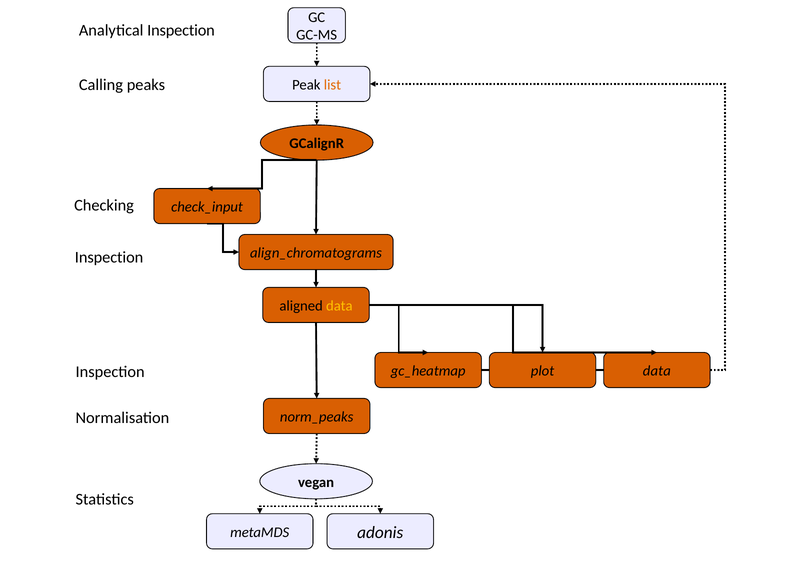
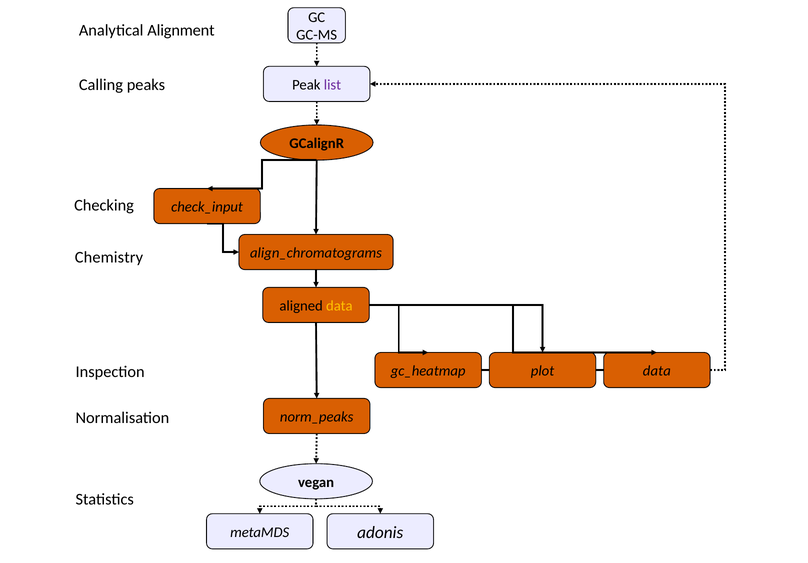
Analytical Inspection: Inspection -> Alignment
list colour: orange -> purple
Inspection at (109, 257): Inspection -> Chemistry
